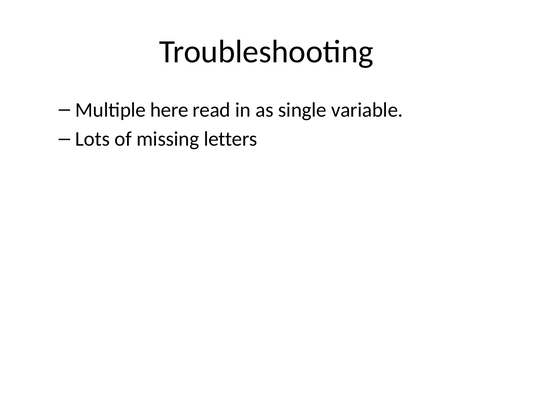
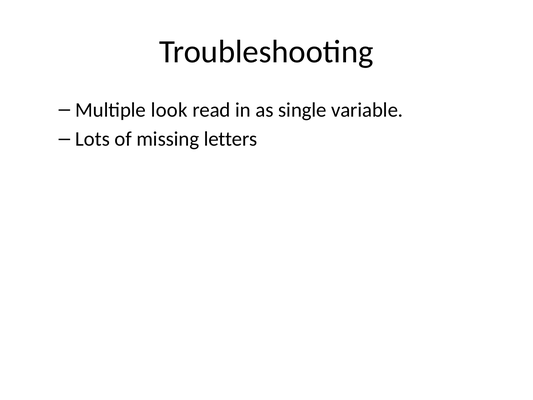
here: here -> look
